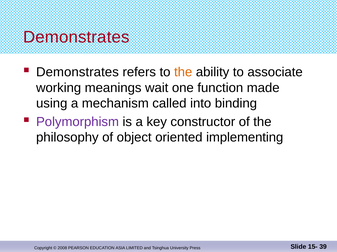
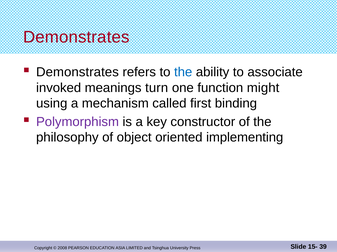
the at (183, 72) colour: orange -> blue
working: working -> invoked
wait: wait -> turn
made: made -> might
into: into -> first
